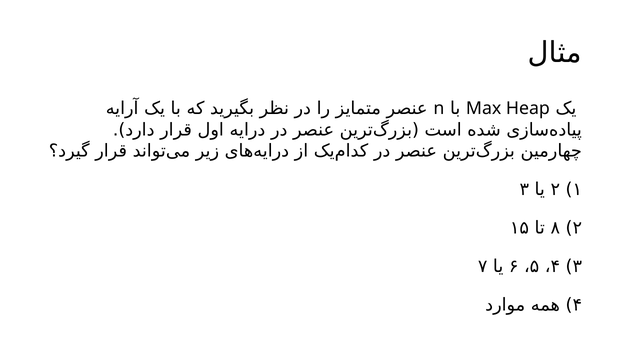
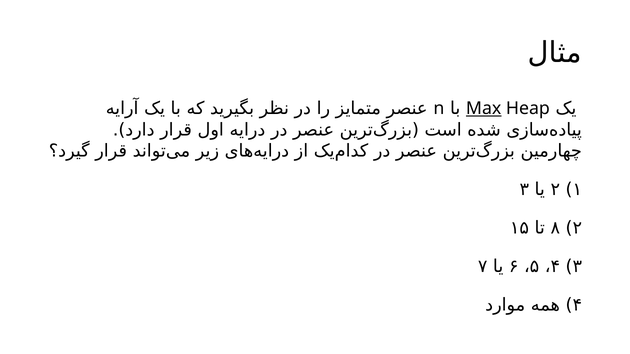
Max underline: none -> present
